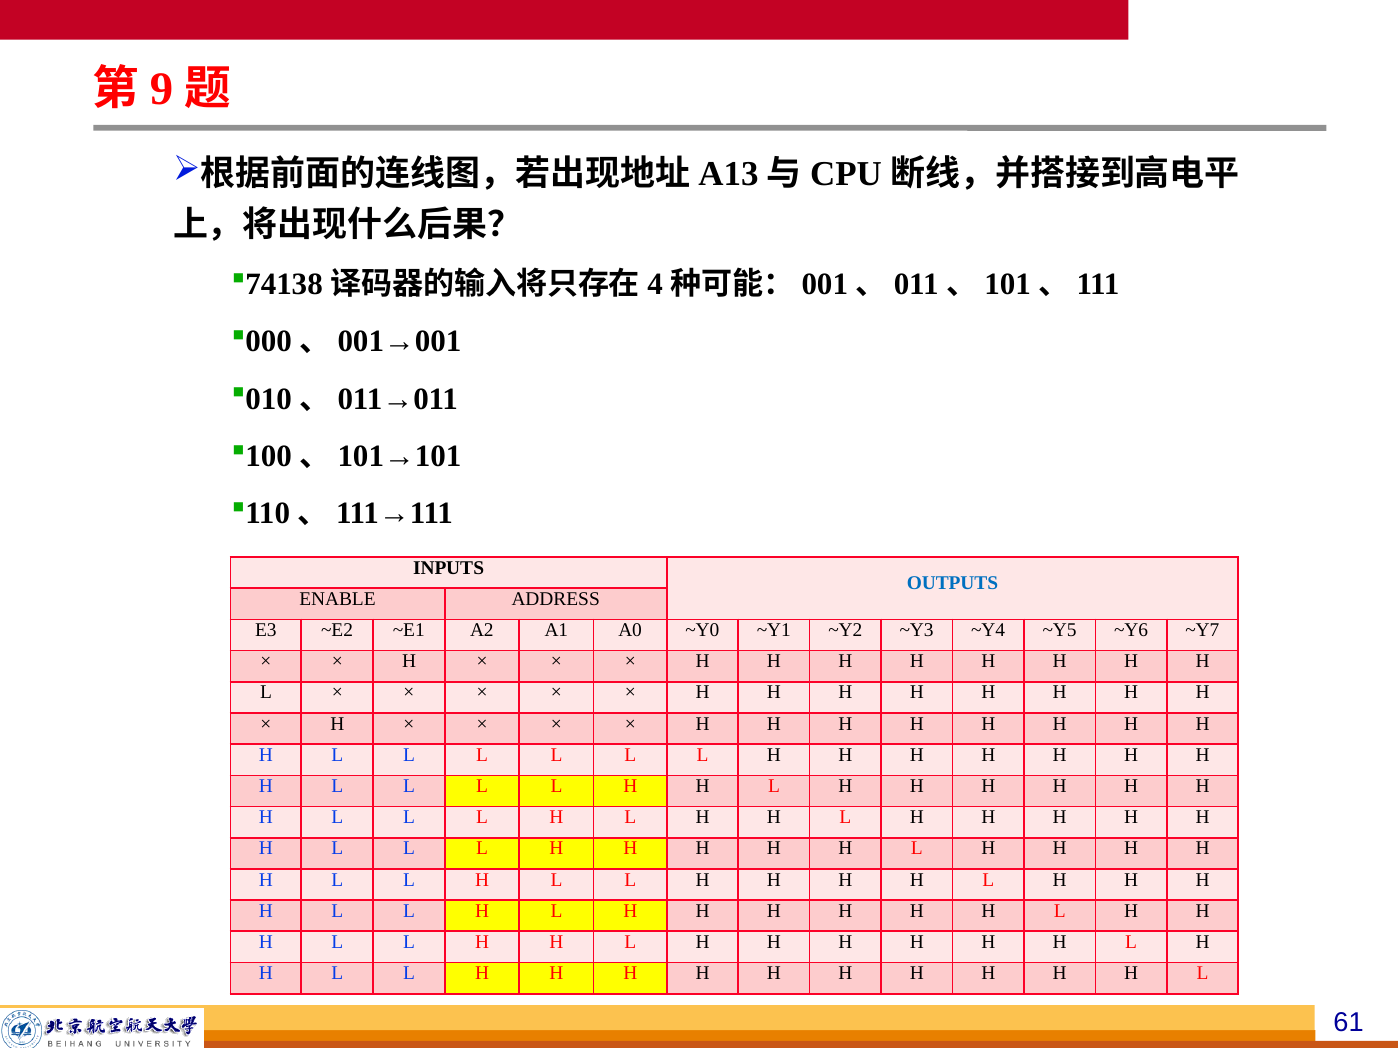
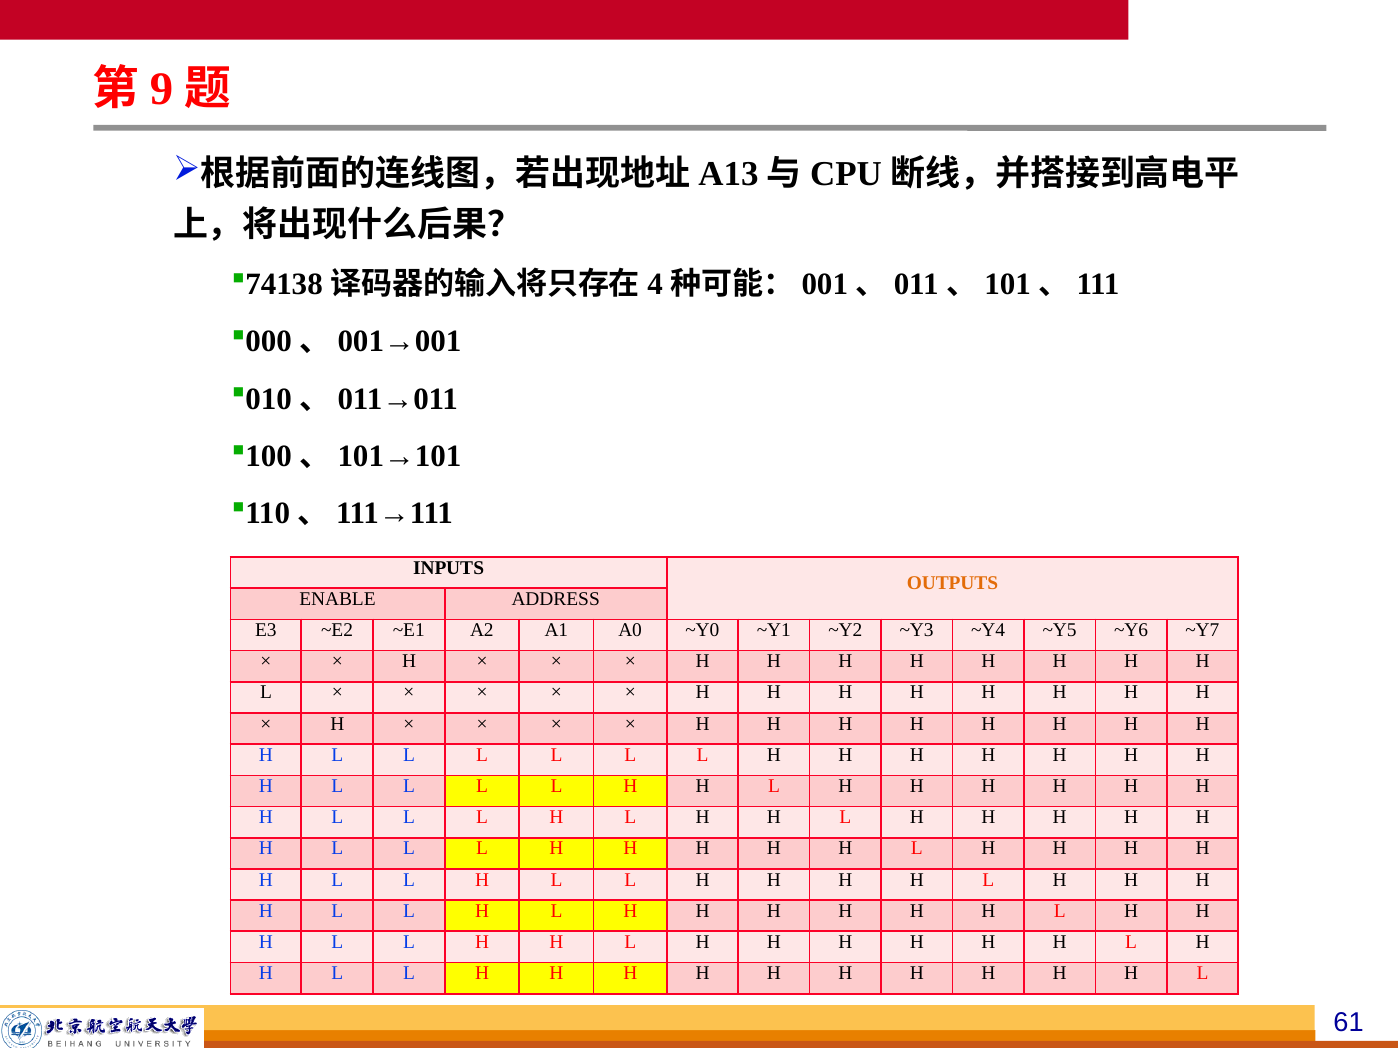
OUTPUTS colour: blue -> orange
